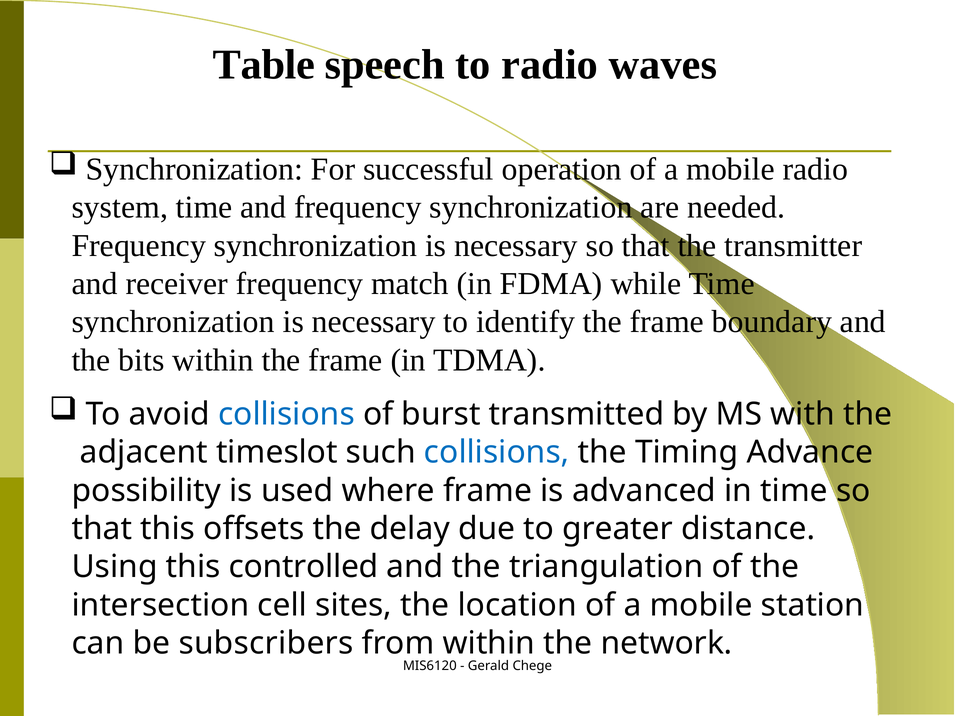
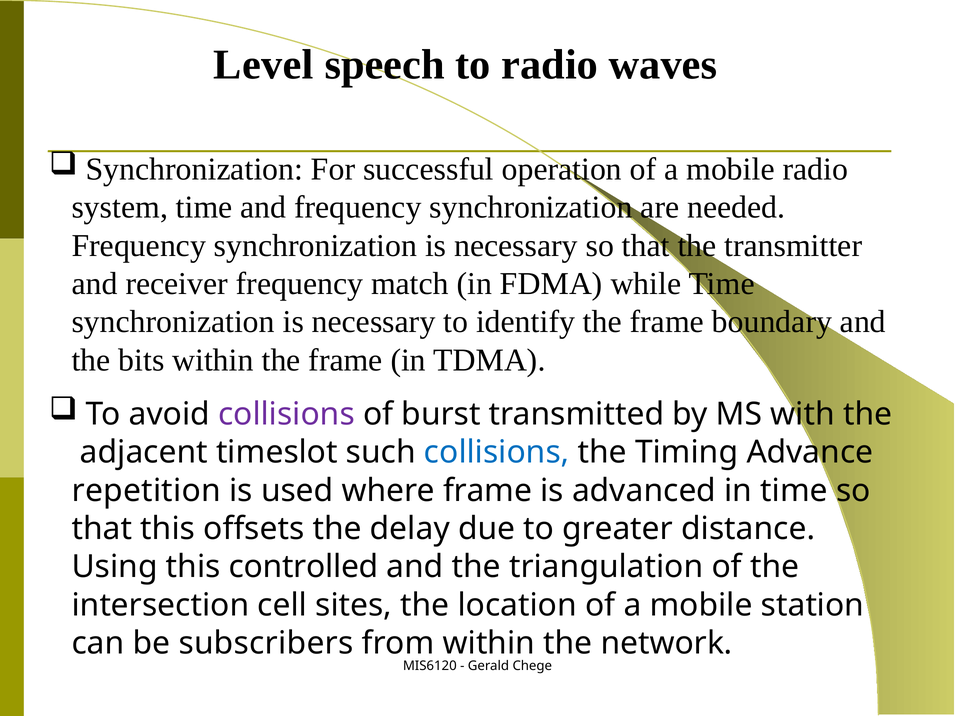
Table: Table -> Level
collisions at (286, 414) colour: blue -> purple
possibility: possibility -> repetition
